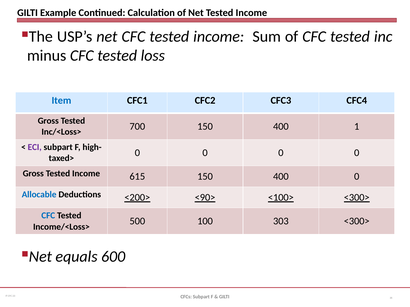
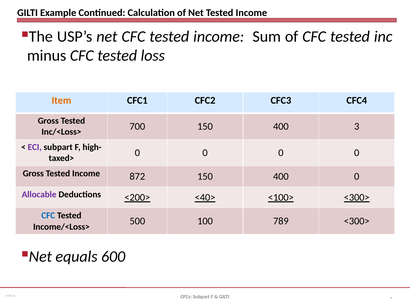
Item colour: blue -> orange
1: 1 -> 3
615: 615 -> 872
Allocable colour: blue -> purple
<90>: <90> -> <40>
303: 303 -> 789
